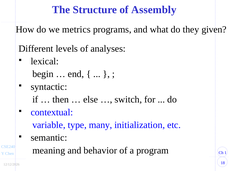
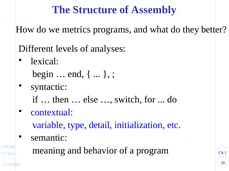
given: given -> better
many: many -> detail
